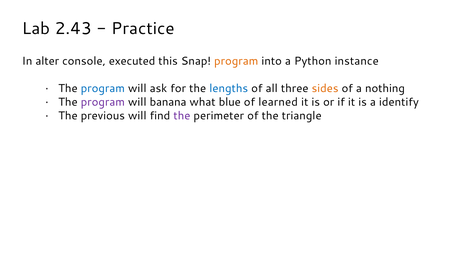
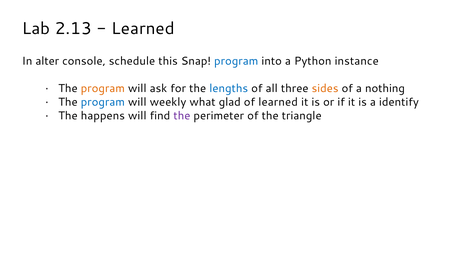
2.43: 2.43 -> 2.13
Practice at (143, 28): Practice -> Learned
executed: executed -> schedule
program at (236, 61) colour: orange -> blue
program at (103, 88) colour: blue -> orange
program at (103, 102) colour: purple -> blue
banana: banana -> weekly
blue: blue -> glad
previous: previous -> happens
